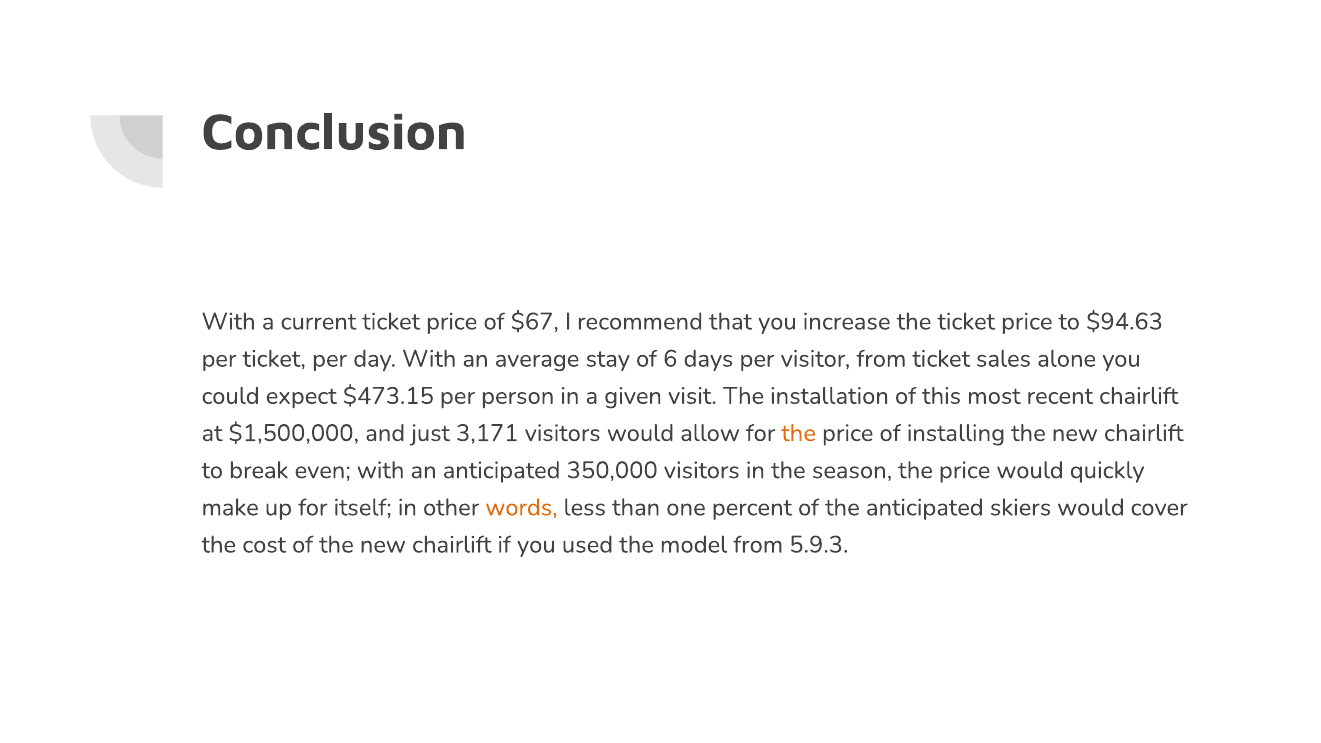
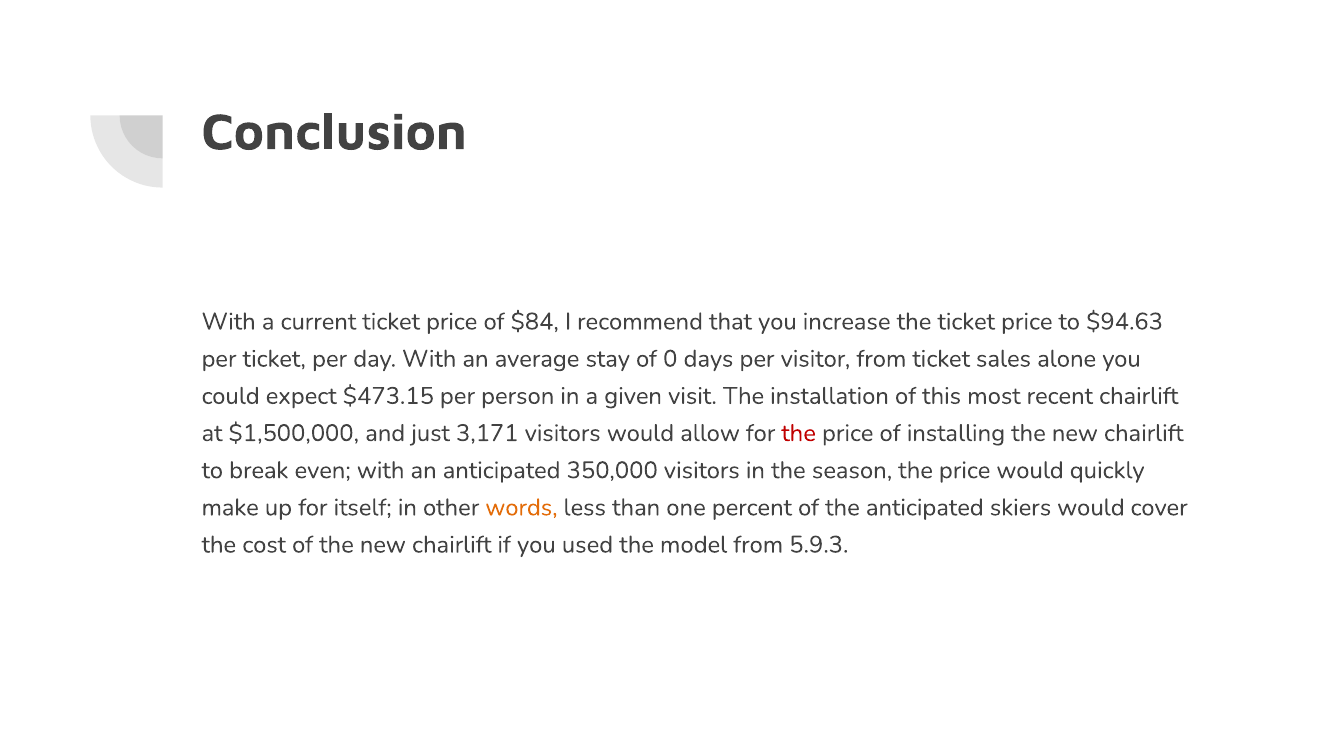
$67: $67 -> $84
6: 6 -> 0
the at (799, 433) colour: orange -> red
